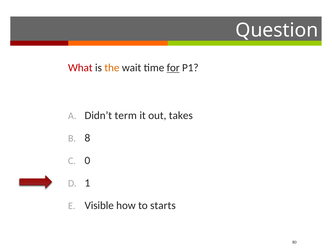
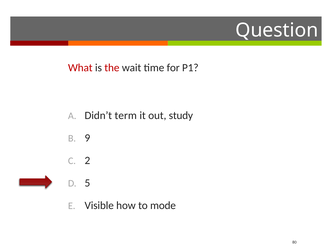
the colour: orange -> red
for underline: present -> none
takes: takes -> study
8: 8 -> 9
0: 0 -> 2
1: 1 -> 5
starts: starts -> mode
